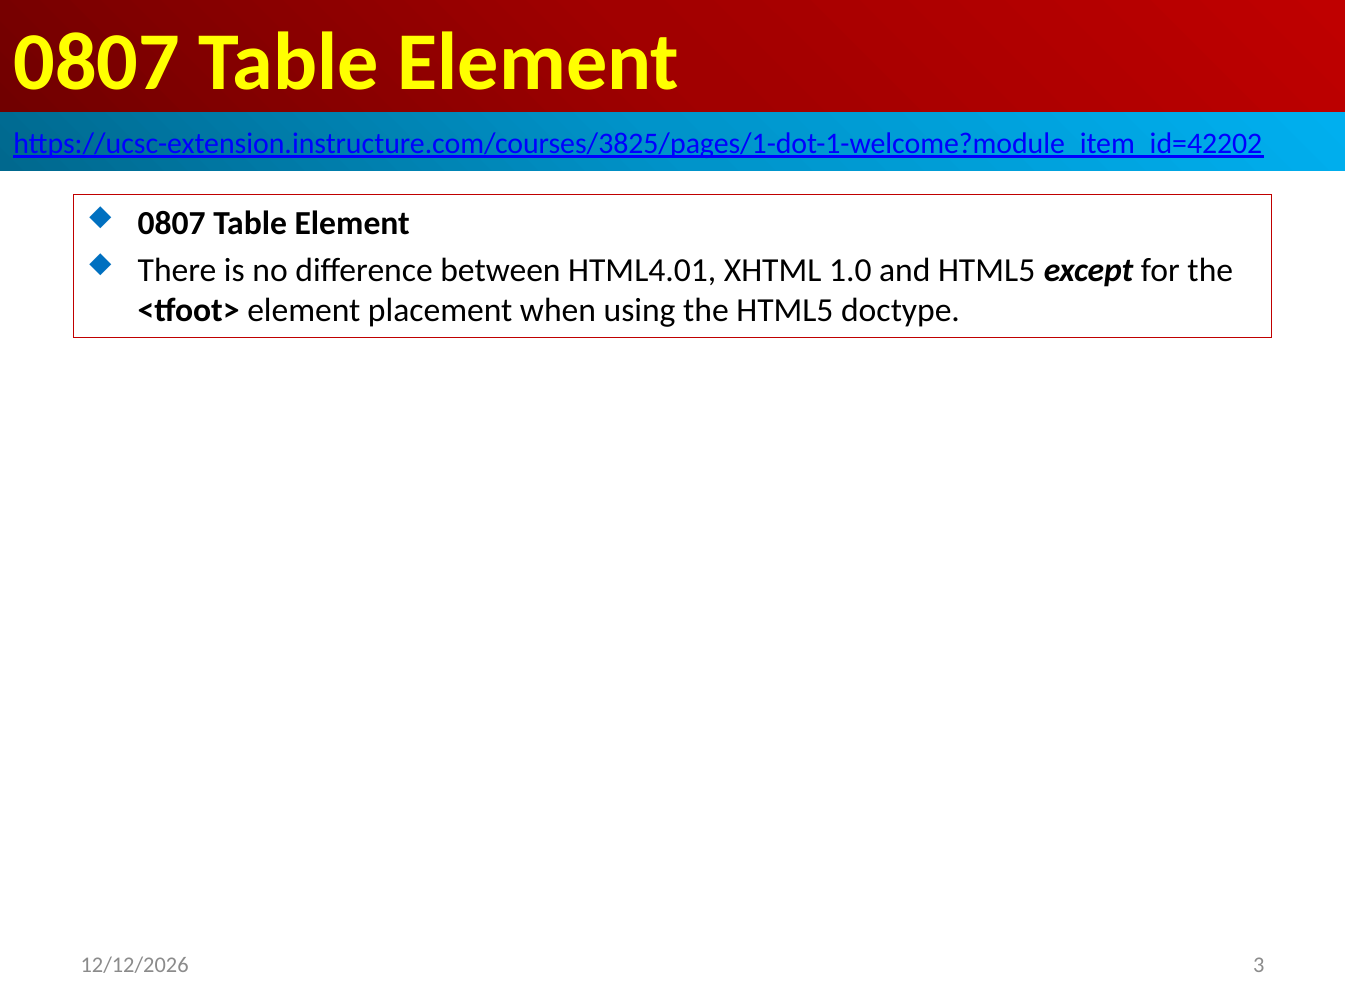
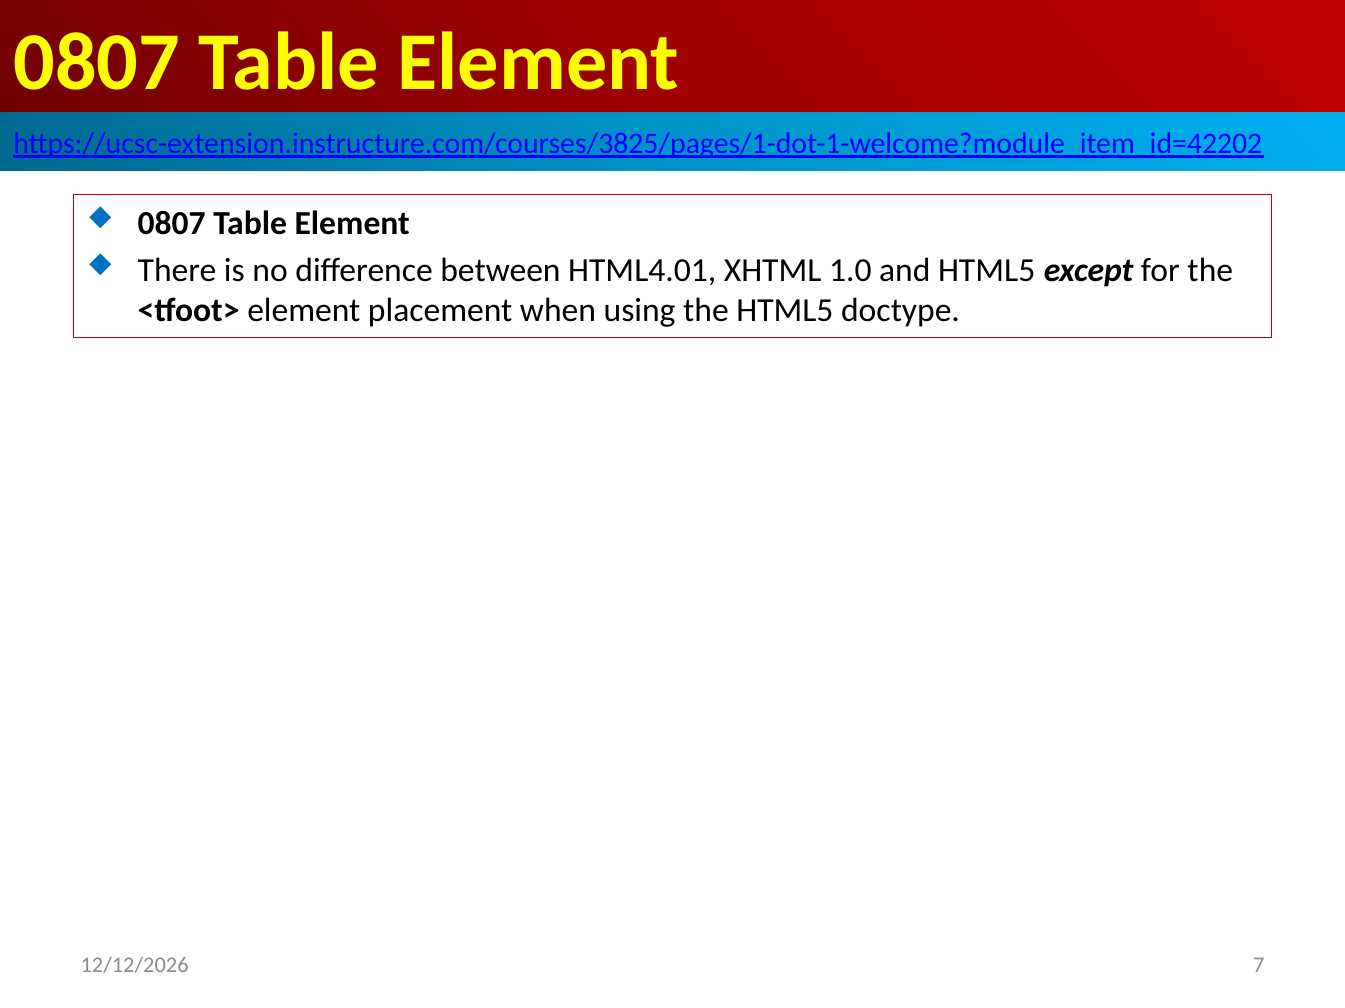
3: 3 -> 7
